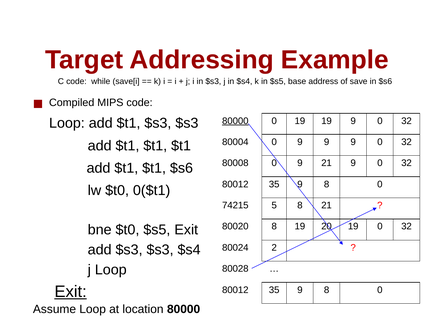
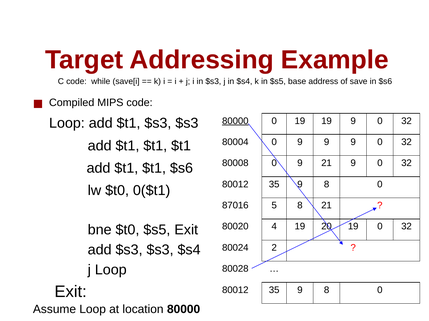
74215: 74215 -> 87016
80020 8: 8 -> 4
Exit at (71, 292) underline: present -> none
